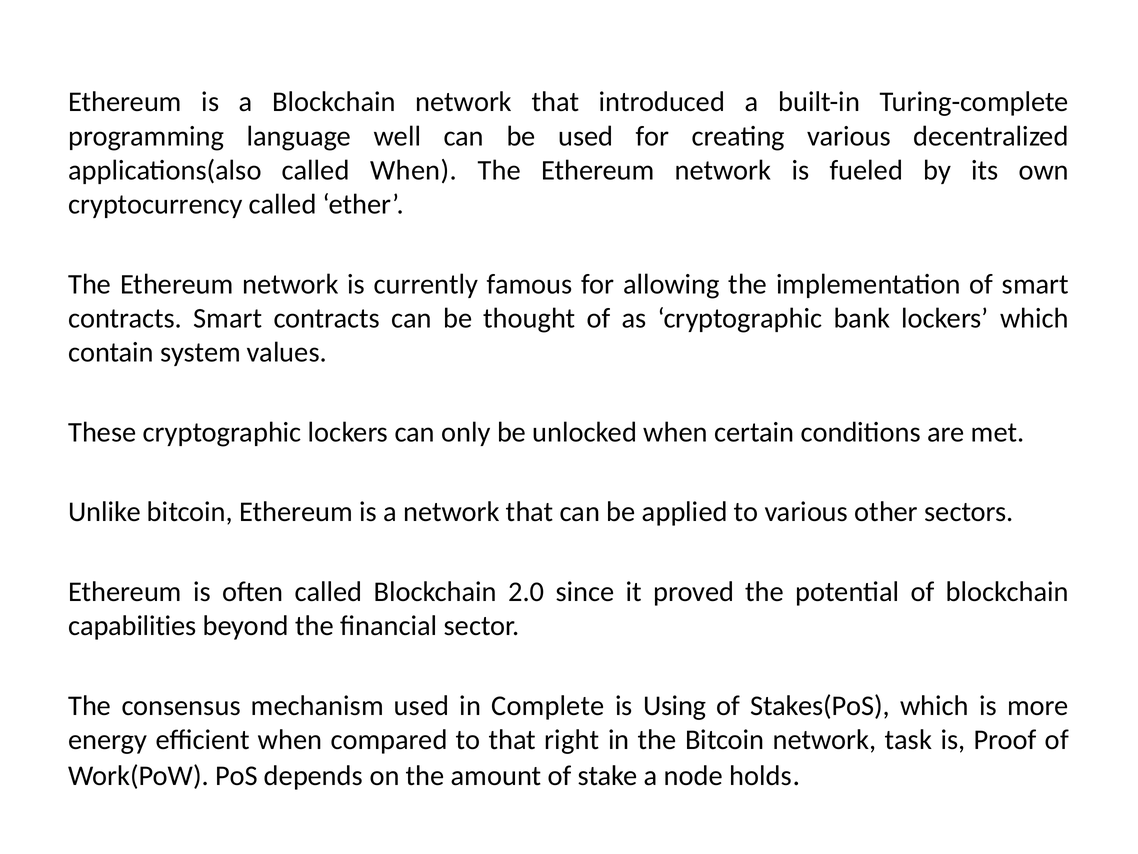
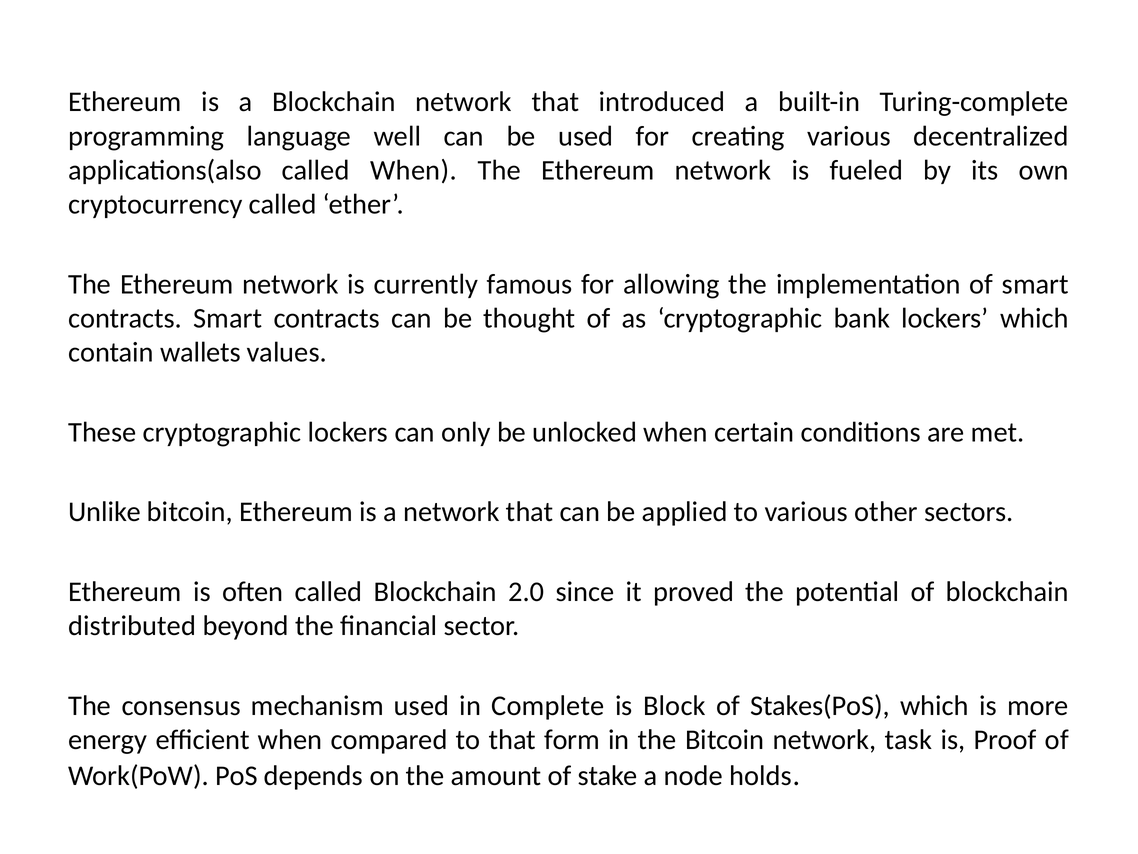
system: system -> wallets
capabilities: capabilities -> distributed
Using: Using -> Block
right: right -> form
